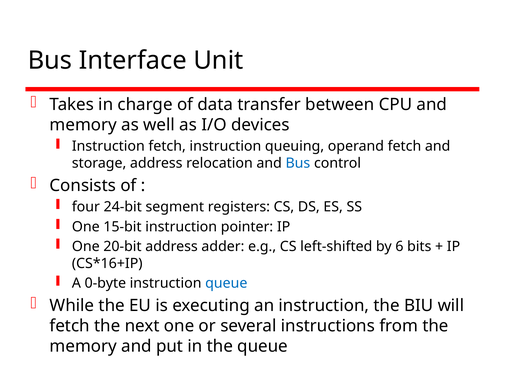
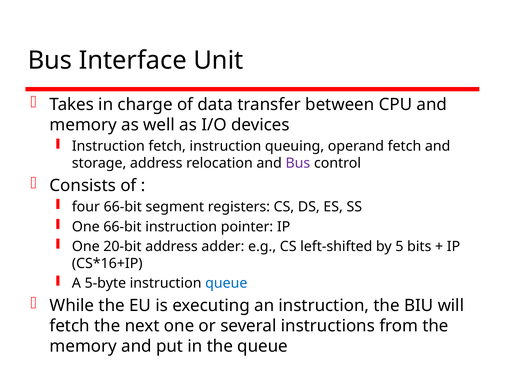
Bus at (298, 163) colour: blue -> purple
four 24-bit: 24-bit -> 66-bit
One 15-bit: 15-bit -> 66-bit
6: 6 -> 5
0-byte: 0-byte -> 5-byte
